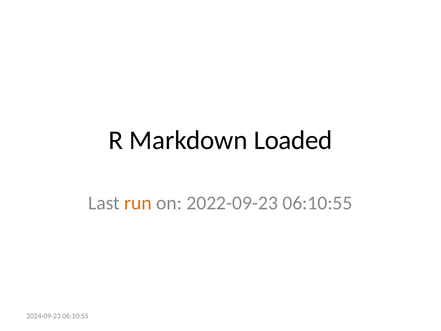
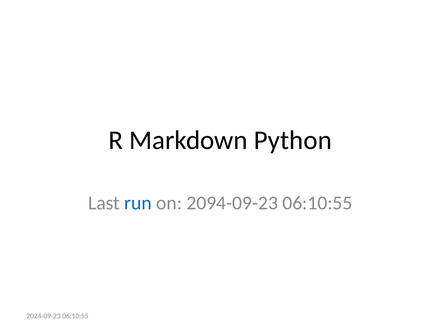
Loaded: Loaded -> Python
run colour: orange -> blue
2022-09-23: 2022-09-23 -> 2094-09-23
